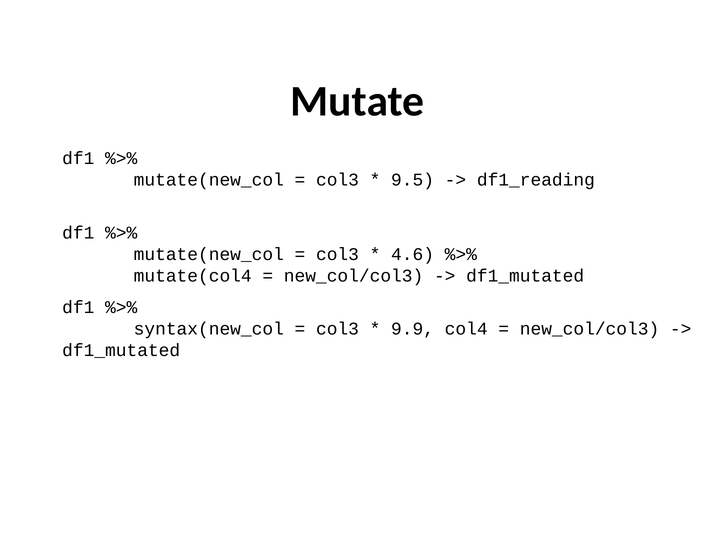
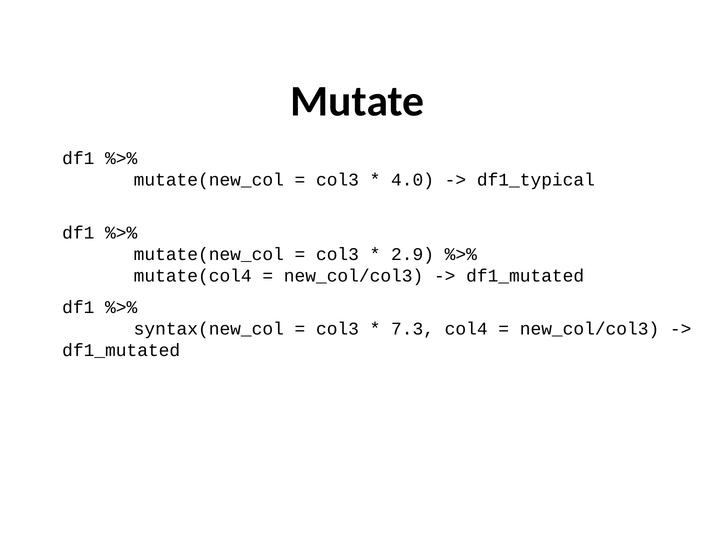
9.5: 9.5 -> 4.0
df1_reading: df1_reading -> df1_typical
4.6: 4.6 -> 2.9
9.9: 9.9 -> 7.3
